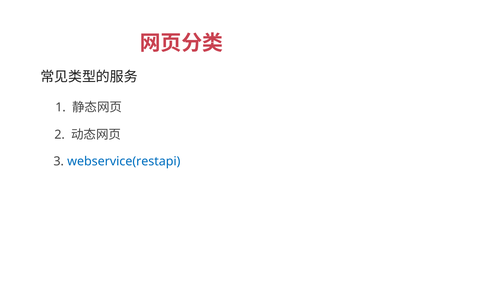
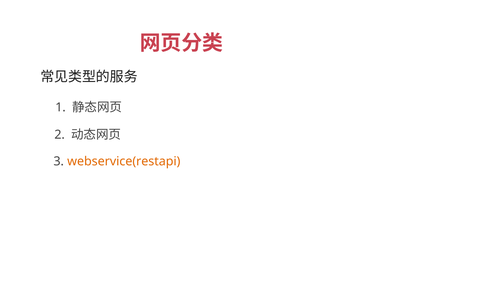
webservice(restapi colour: blue -> orange
